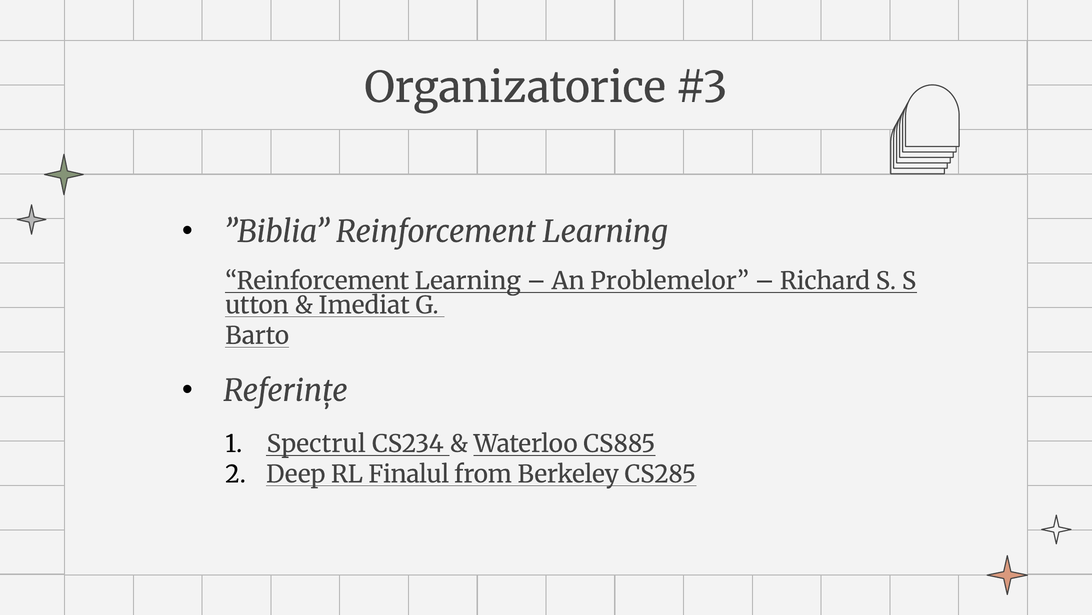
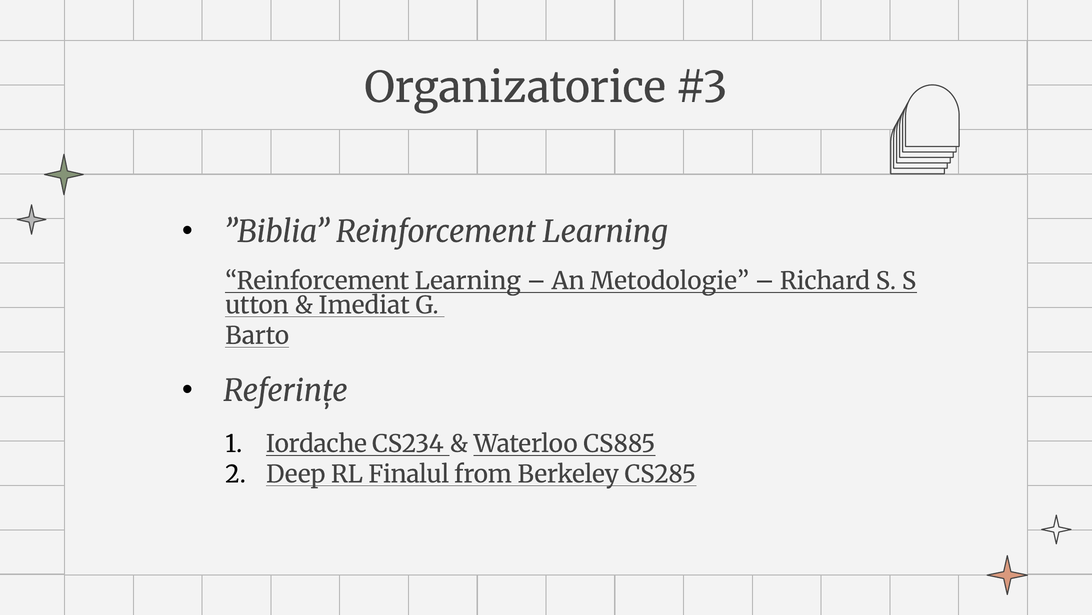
Problemelor: Problemelor -> Metodologie
Spectrul: Spectrul -> Iordache
